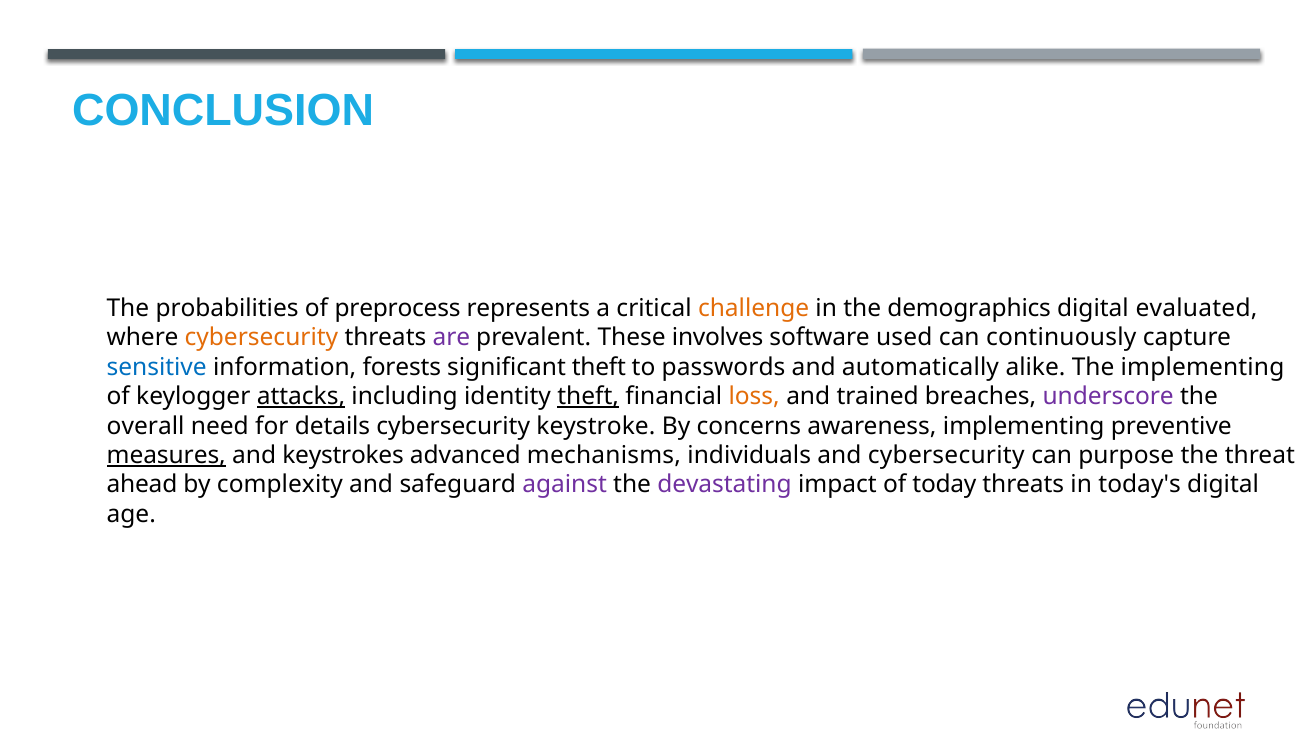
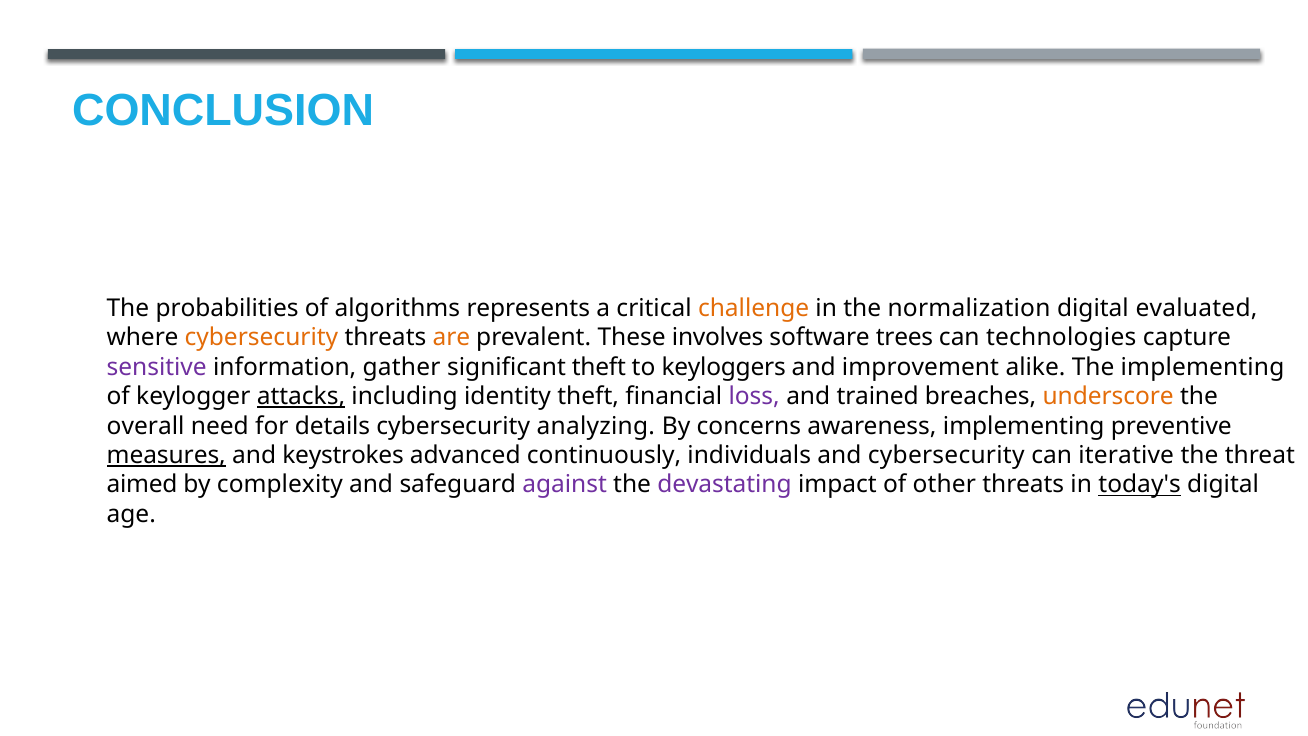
preprocess: preprocess -> algorithms
demographics: demographics -> normalization
are colour: purple -> orange
used: used -> trees
continuously: continuously -> technologies
sensitive colour: blue -> purple
forests: forests -> gather
passwords: passwords -> keyloggers
automatically: automatically -> improvement
theft at (588, 396) underline: present -> none
loss colour: orange -> purple
underscore colour: purple -> orange
keystroke: keystroke -> analyzing
mechanisms: mechanisms -> continuously
purpose: purpose -> iterative
ahead: ahead -> aimed
today: today -> other
today's underline: none -> present
